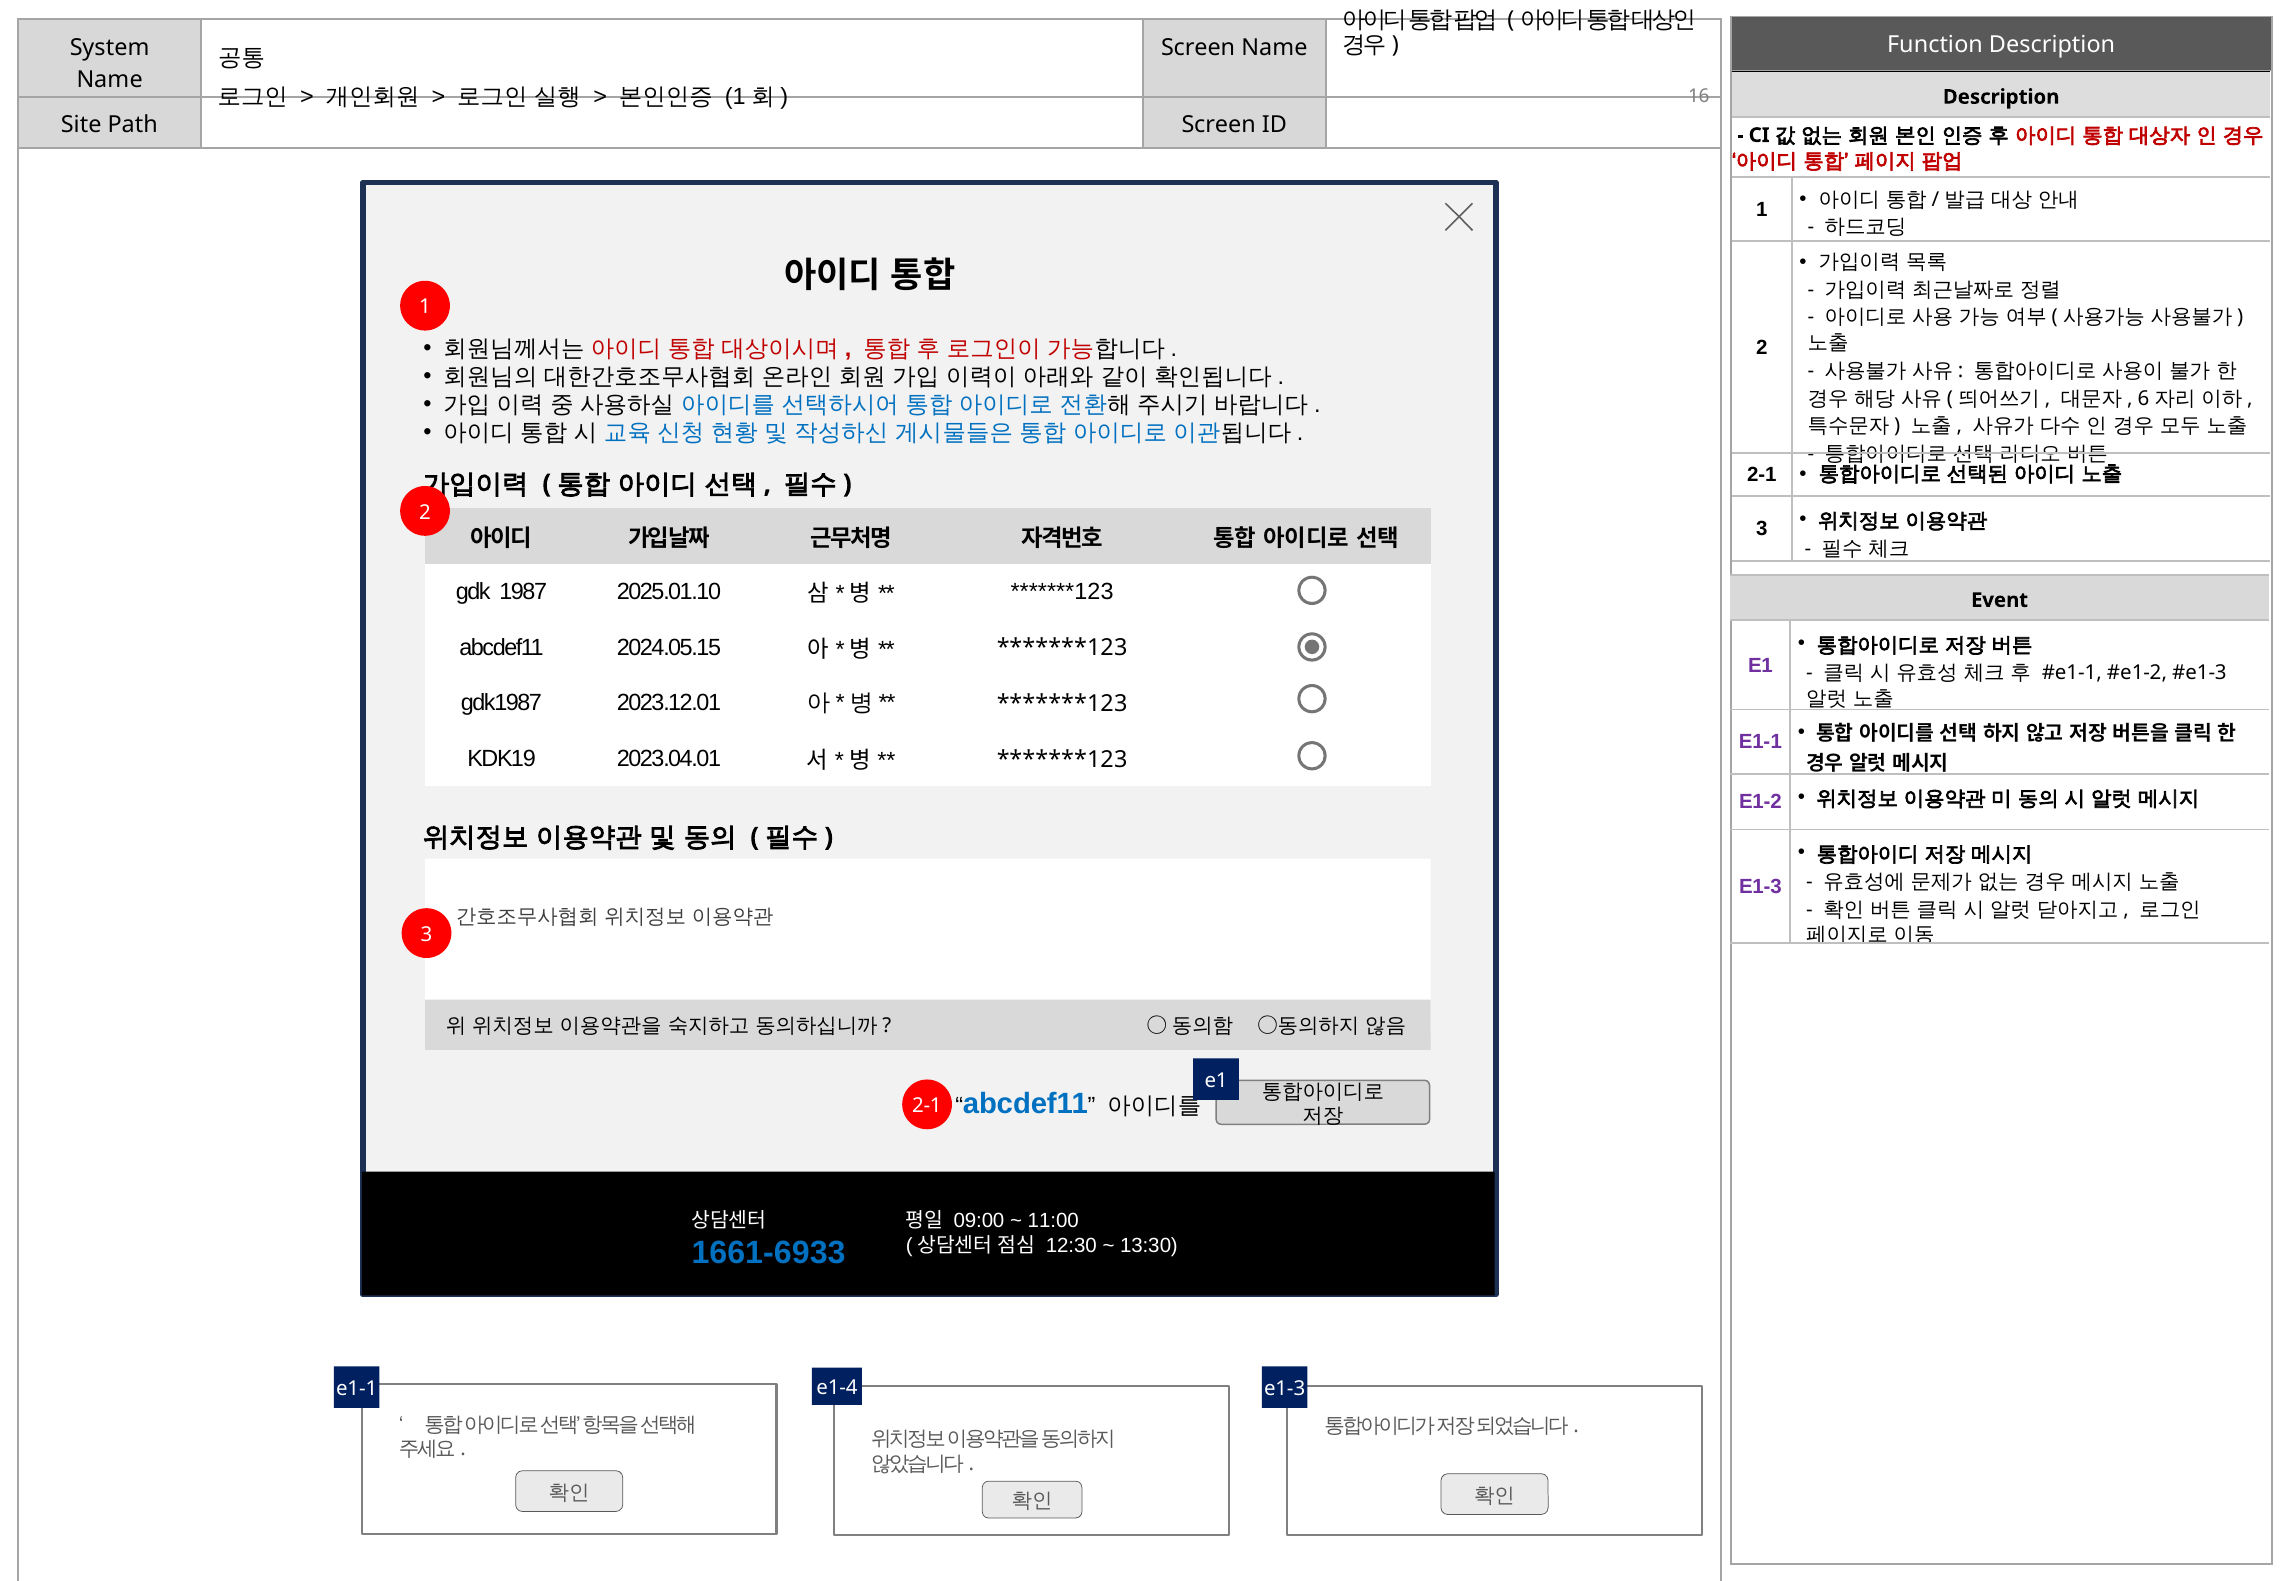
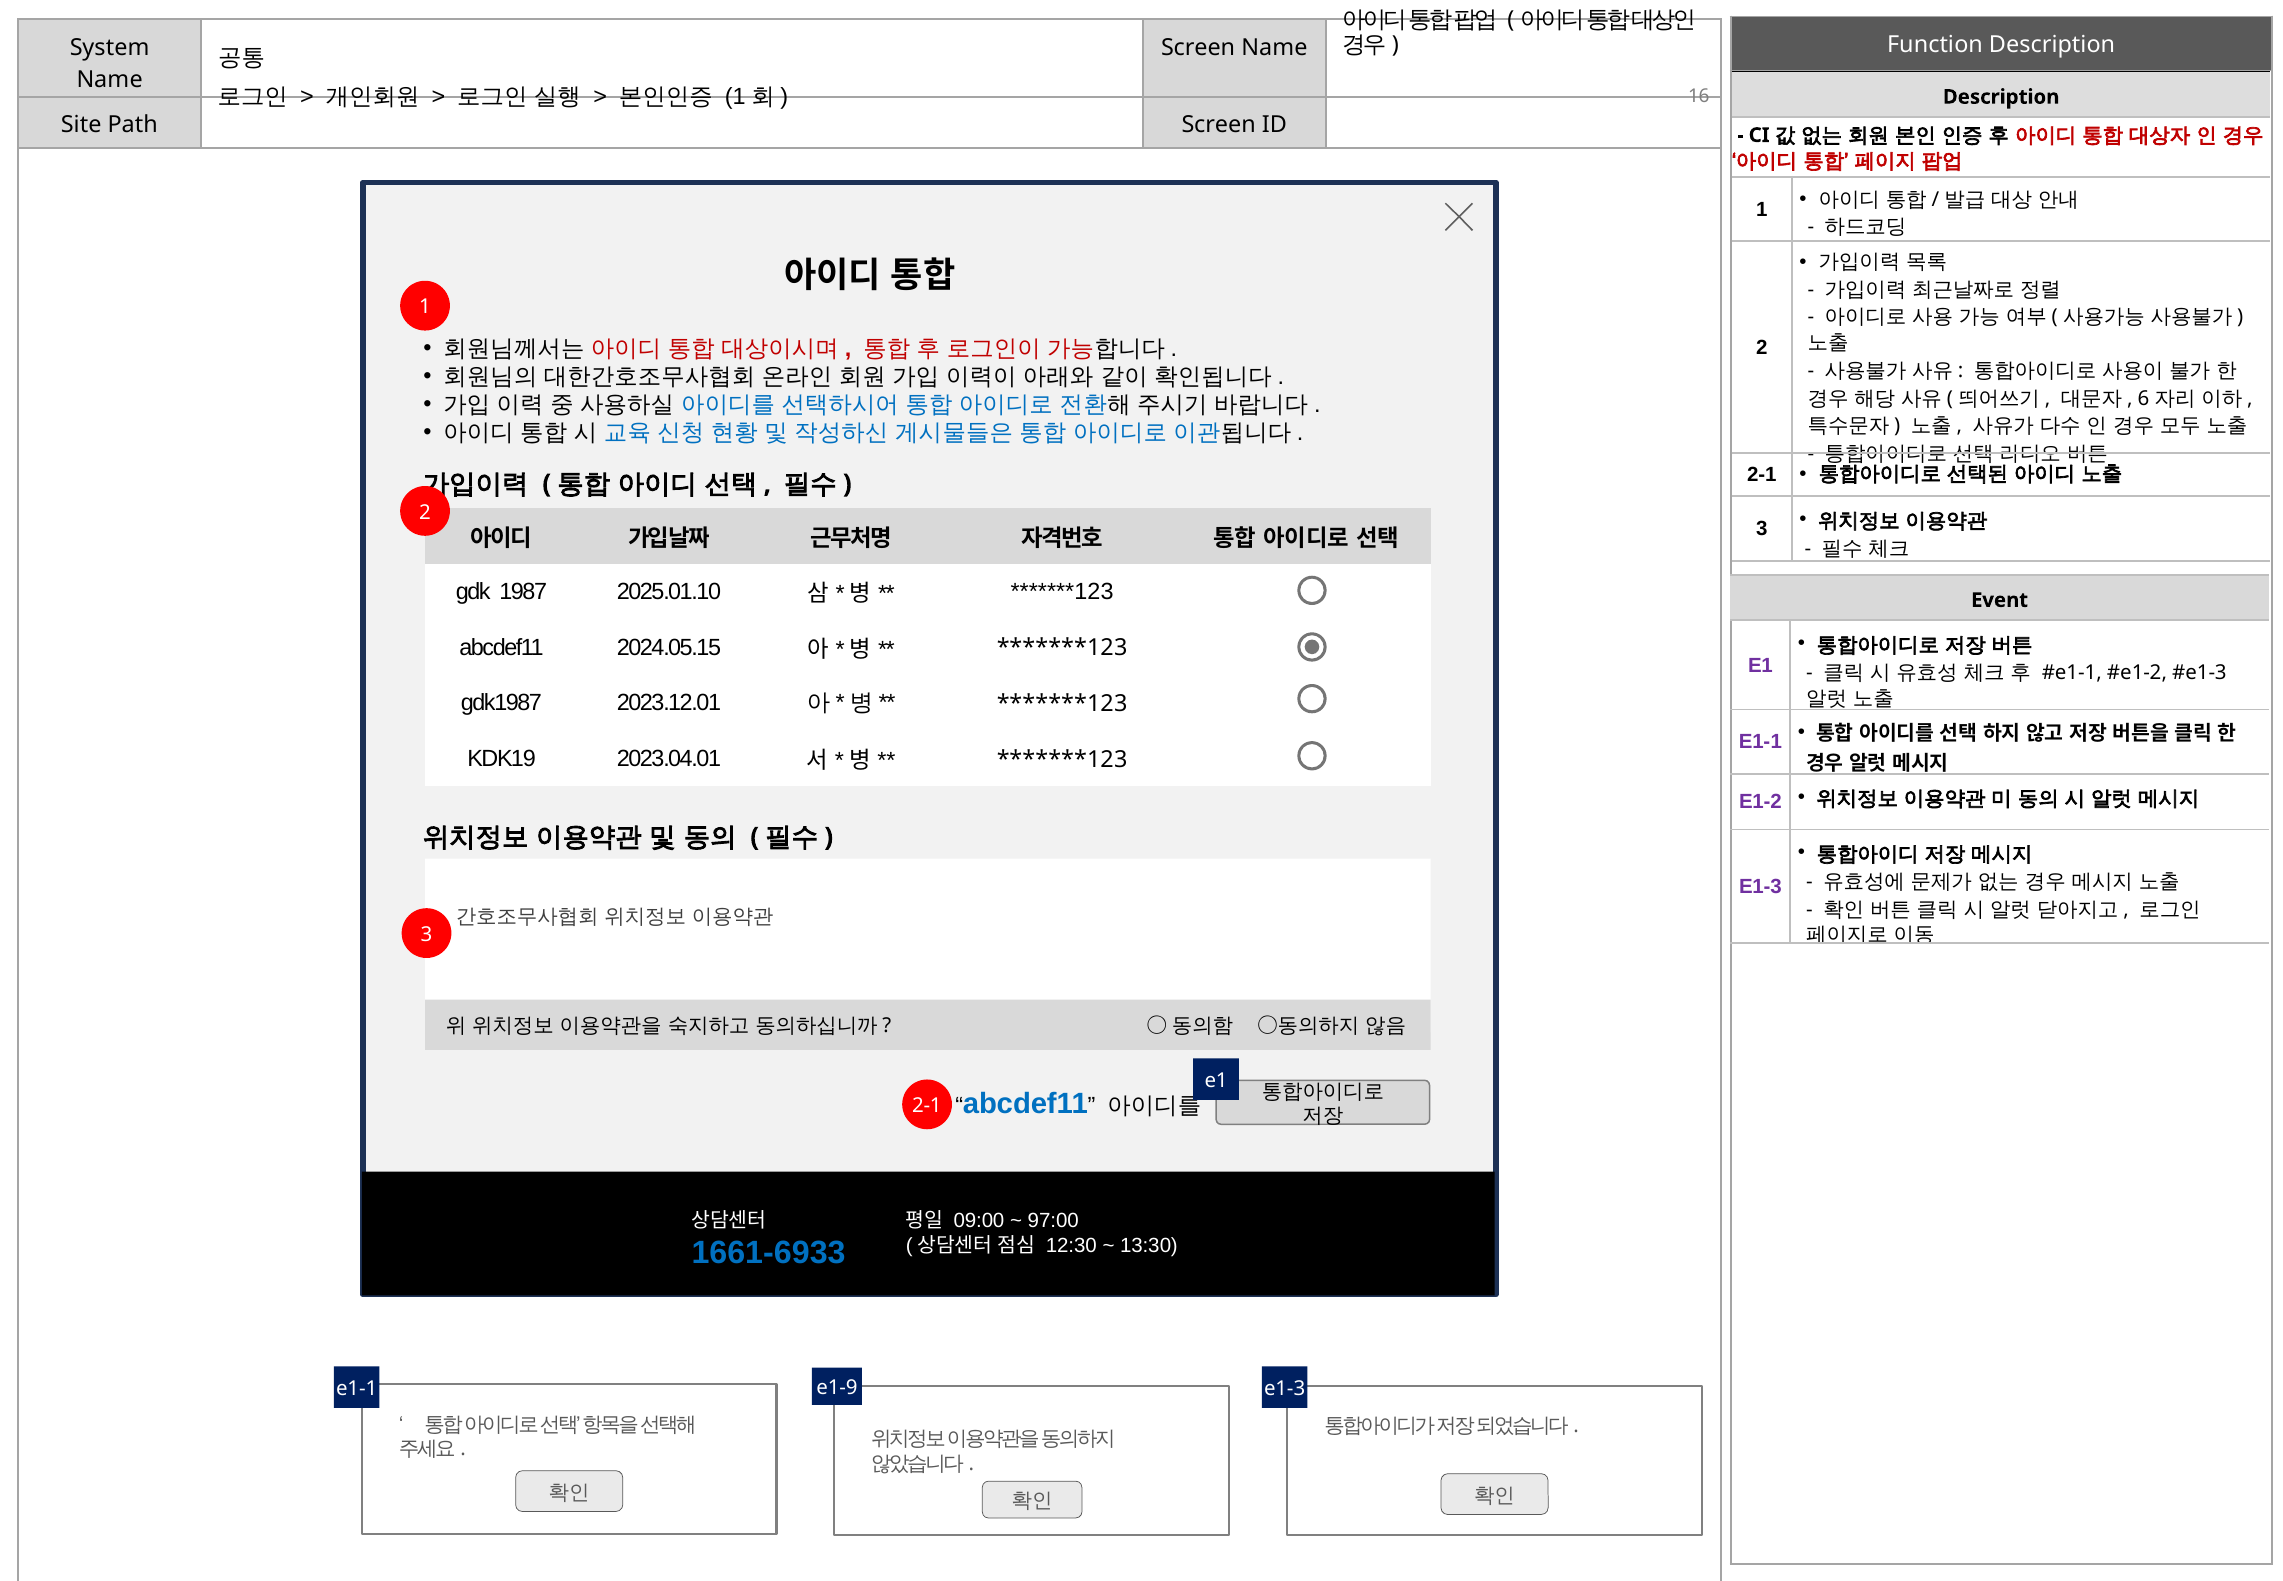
11:00: 11:00 -> 97:00
e1-4: e1-4 -> e1-9
